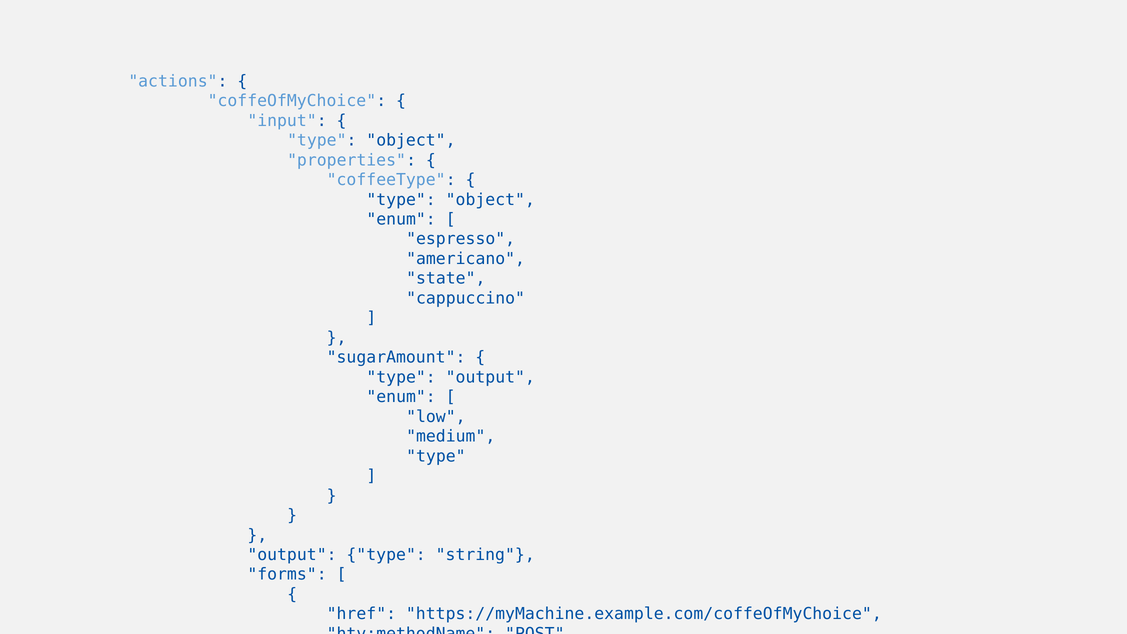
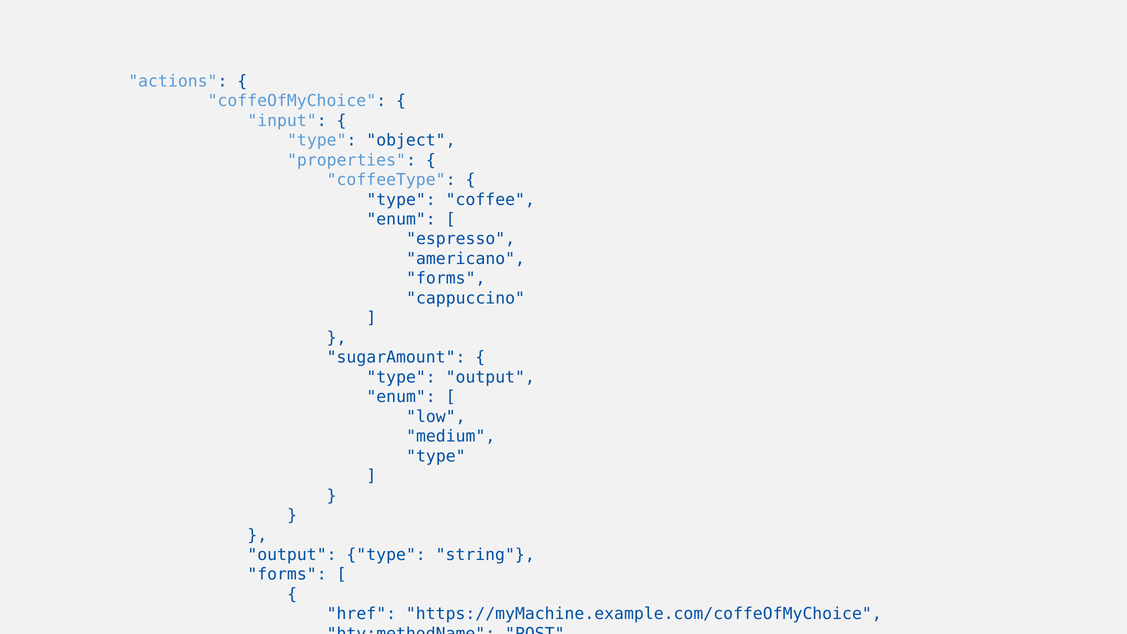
object at (490, 200): object -> coffee
state at (446, 278): state -> forms
